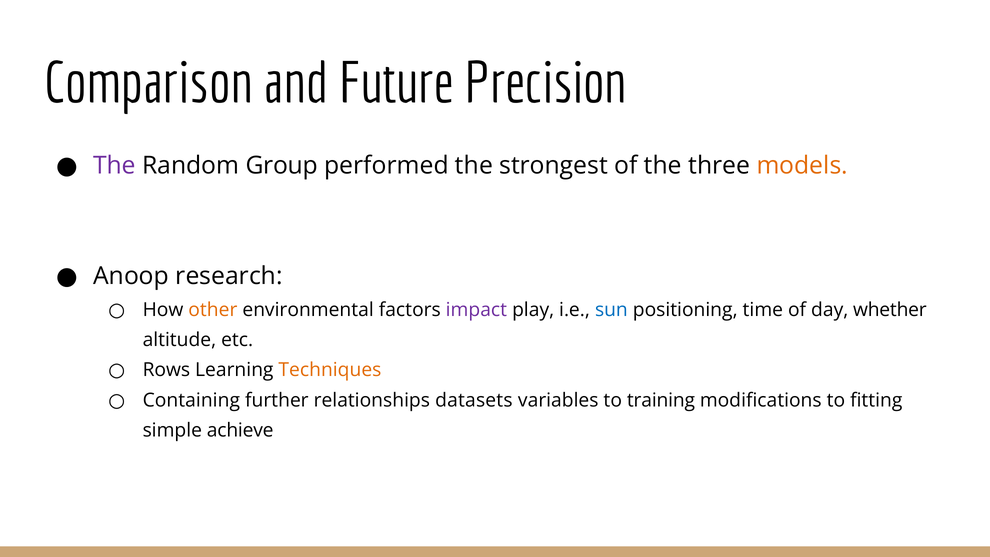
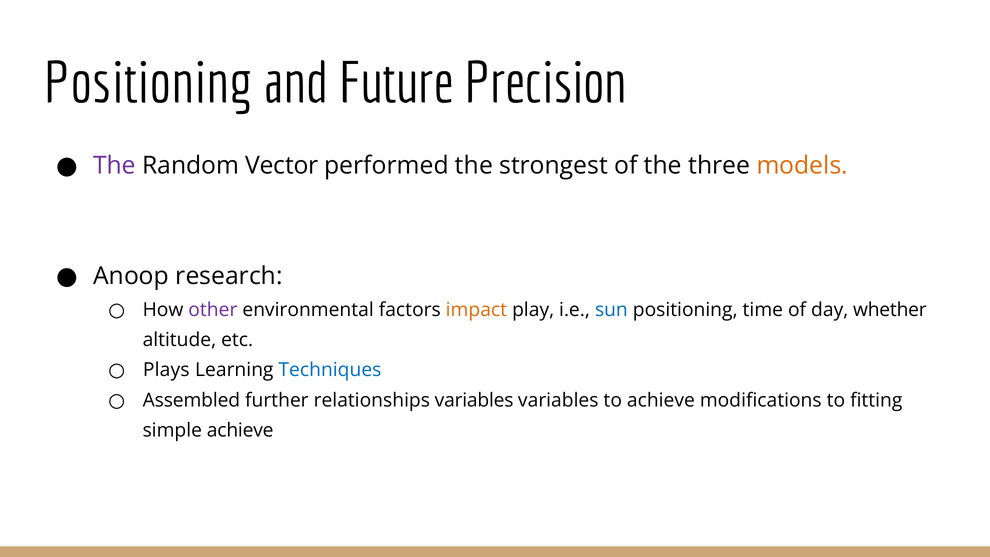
Comparison at (148, 84): Comparison -> Positioning
Group: Group -> Vector
other colour: orange -> purple
impact colour: purple -> orange
Rows: Rows -> Plays
Techniques colour: orange -> blue
Containing: Containing -> Assembled
relationships datasets: datasets -> variables
to training: training -> achieve
